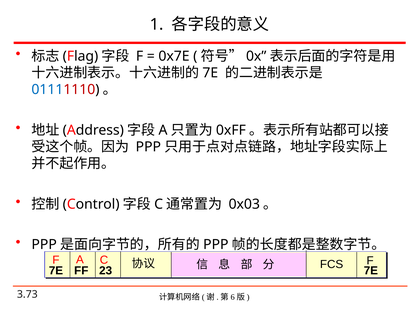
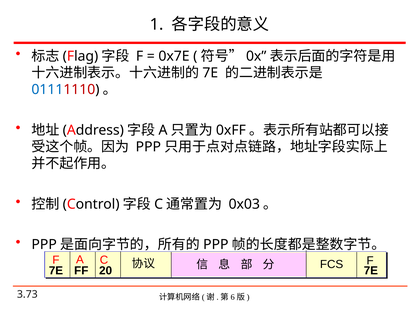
23: 23 -> 20
